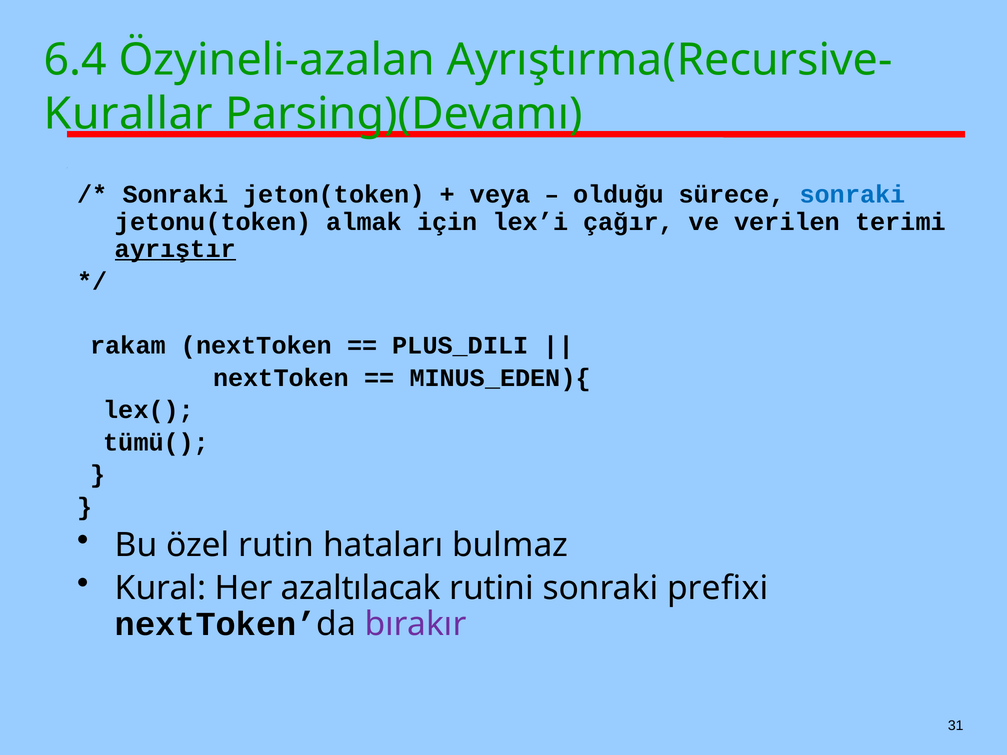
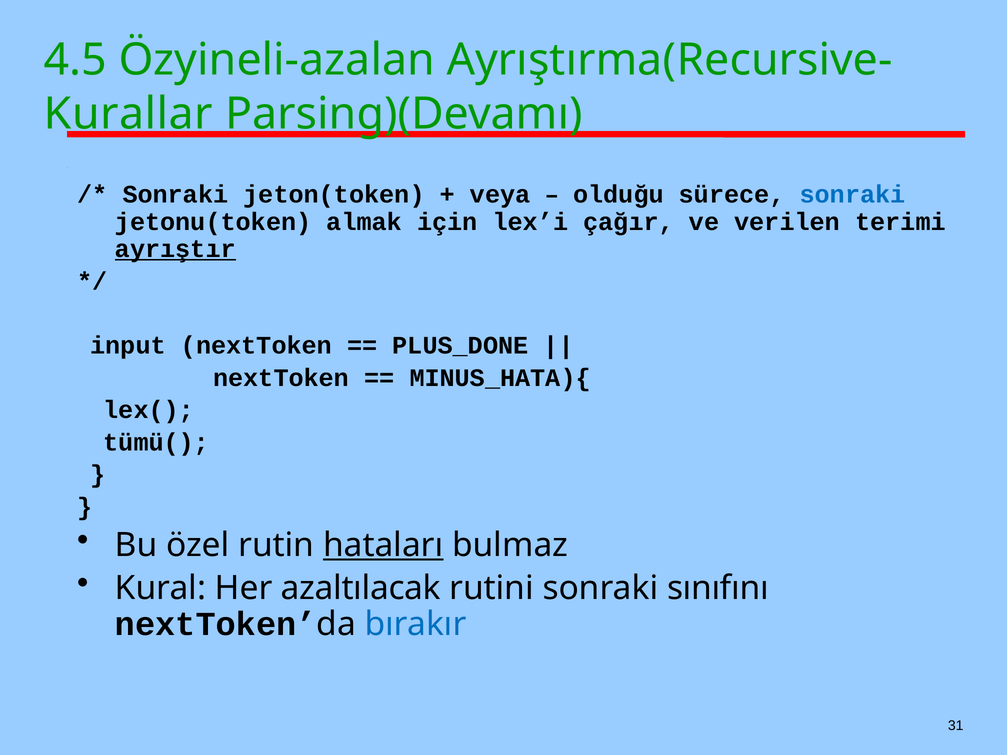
6.4: 6.4 -> 4.5
rakam: rakam -> input
PLUS_DILI: PLUS_DILI -> PLUS_DONE
MINUS_EDEN){: MINUS_EDEN){ -> MINUS_HATA){
hataları underline: none -> present
prefixi: prefixi -> sınıfını
bırakır colour: purple -> blue
